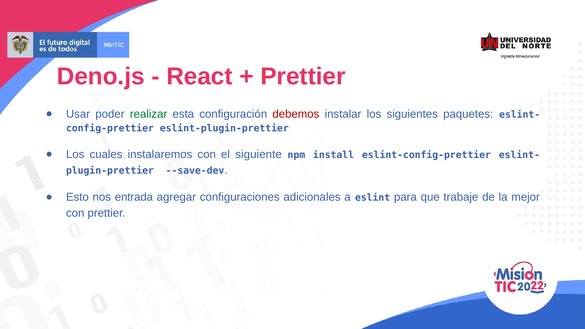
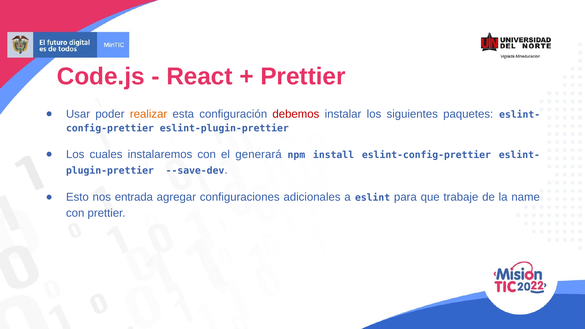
Deno.js: Deno.js -> Code.js
realizar colour: green -> orange
siguiente: siguiente -> generará
mejor: mejor -> name
